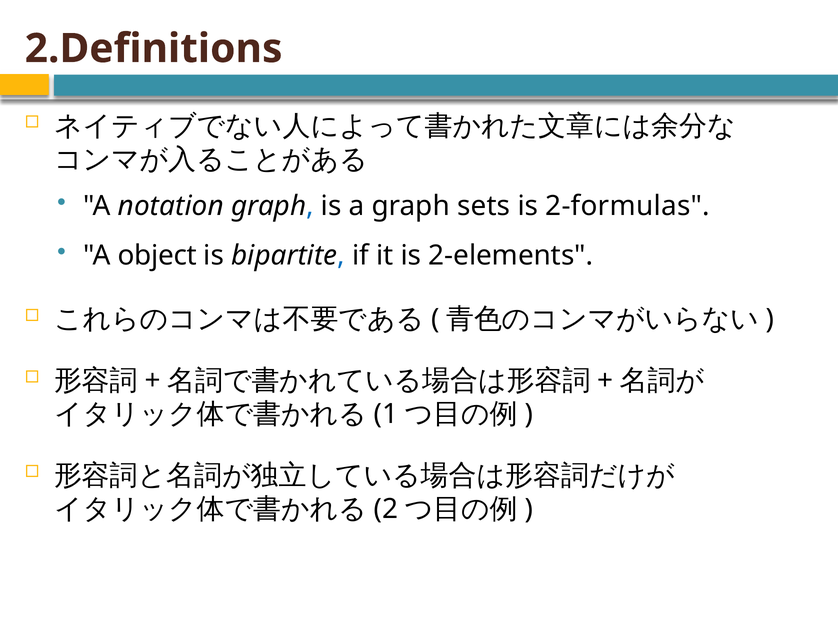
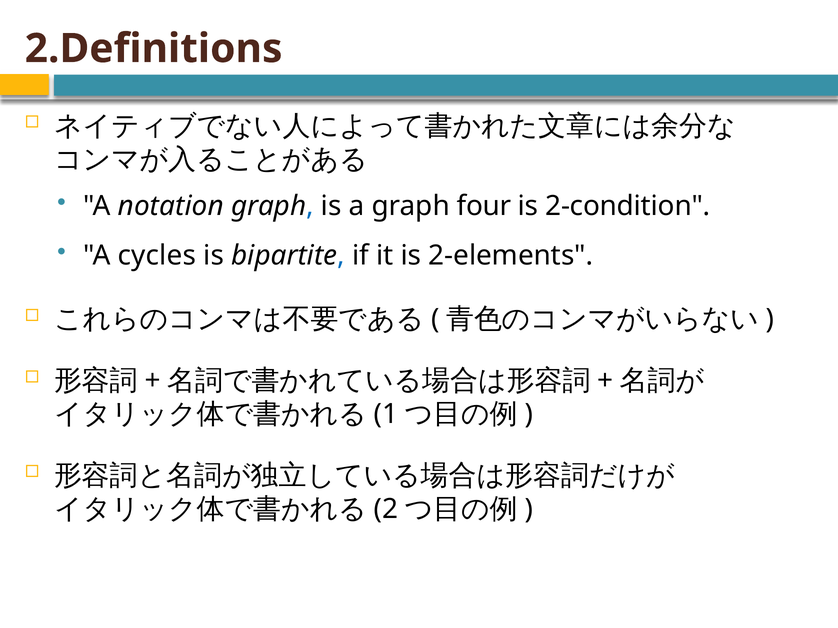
sets: sets -> four
2-formulas: 2-formulas -> 2-condition
object: object -> cycles
